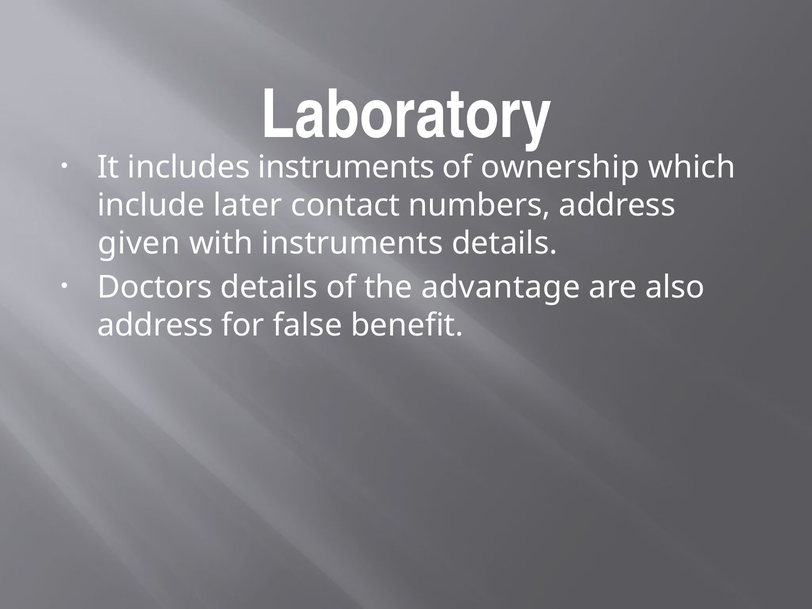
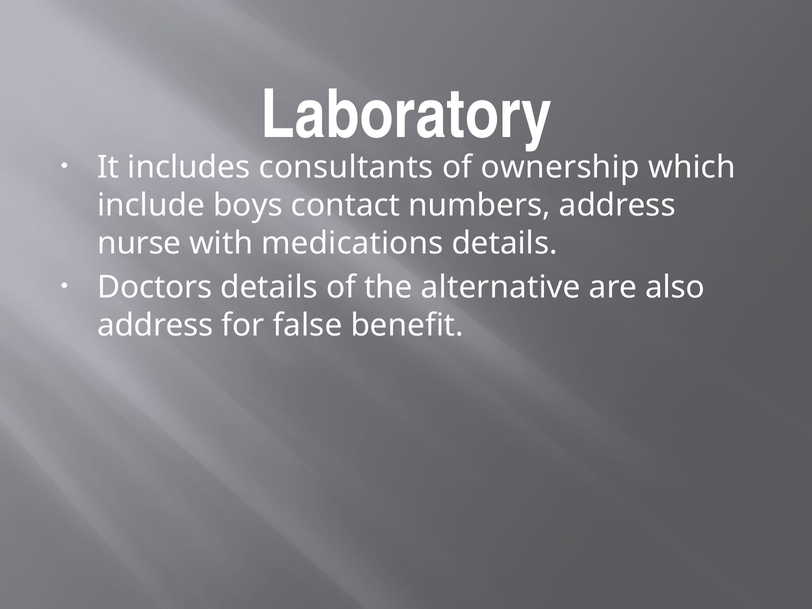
includes instruments: instruments -> consultants
later: later -> boys
given: given -> nurse
with instruments: instruments -> medications
advantage: advantage -> alternative
